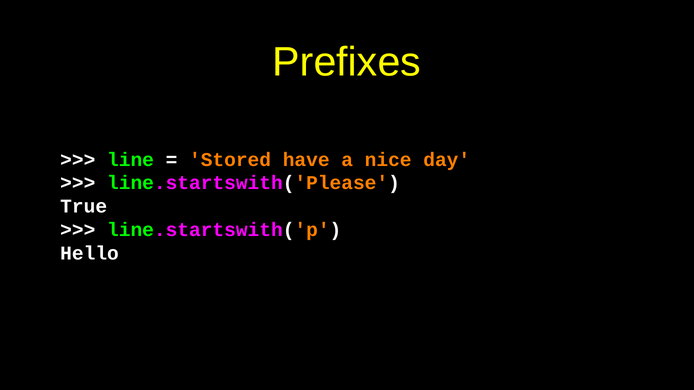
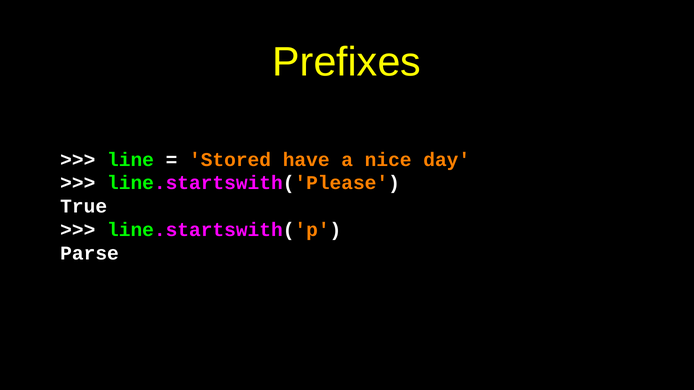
Hello: Hello -> Parse
